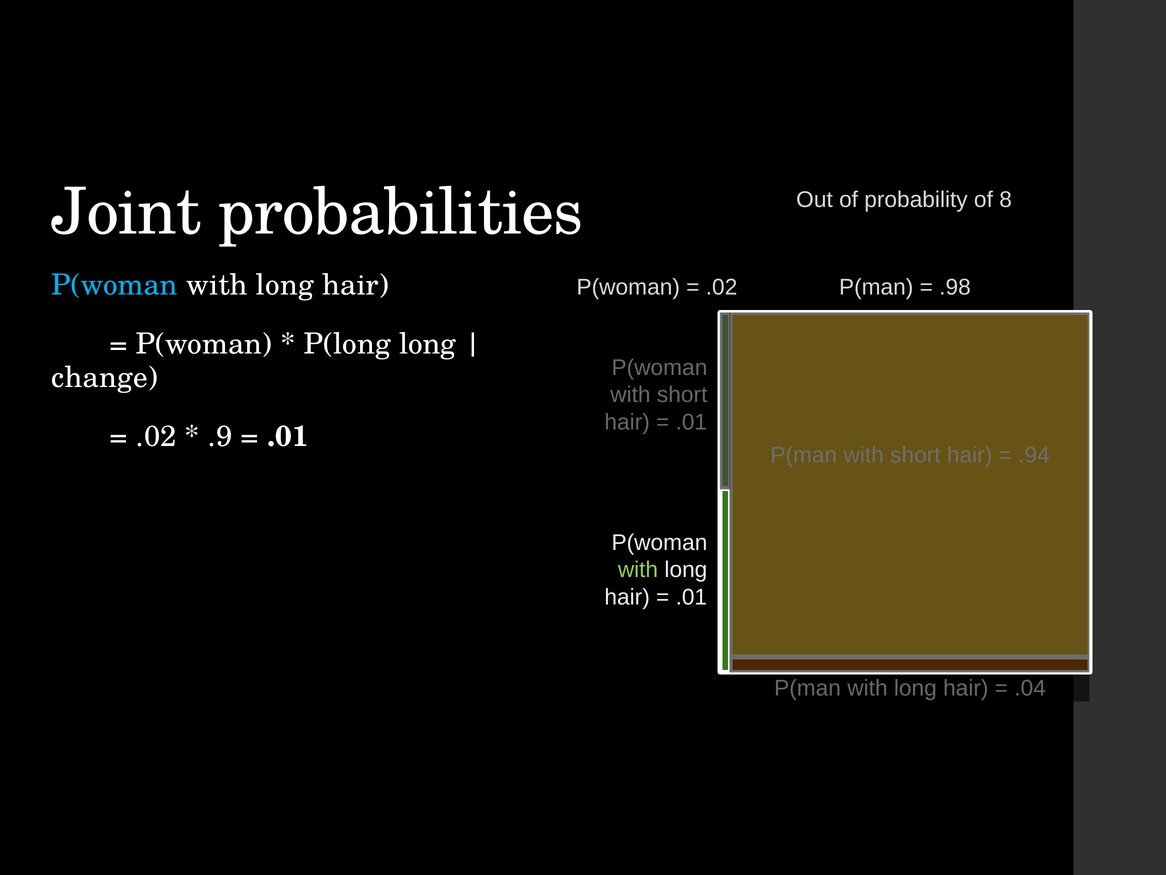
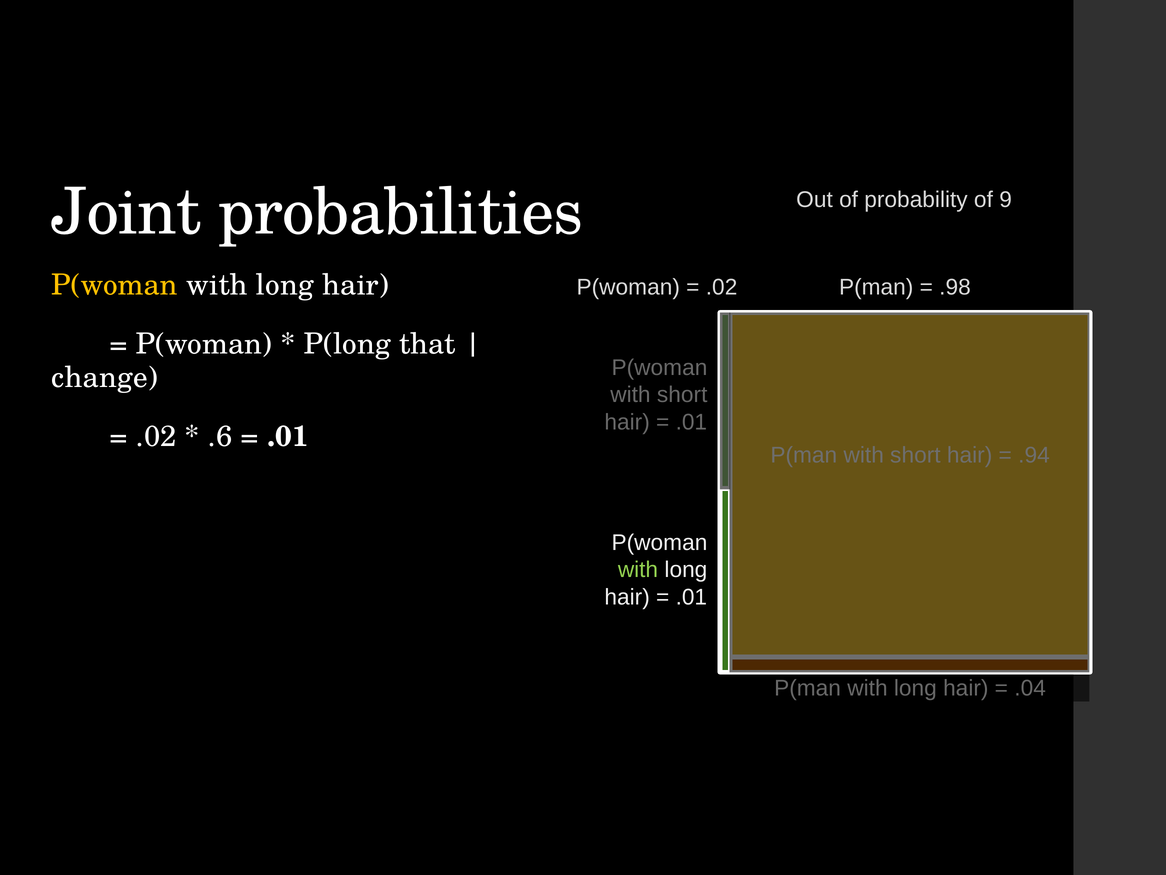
8: 8 -> 9
P(woman at (115, 285) colour: light blue -> yellow
P(long long: long -> that
.9: .9 -> .6
